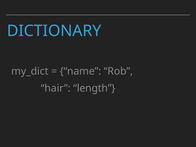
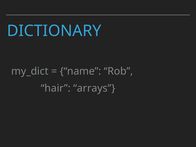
length: length -> arrays
